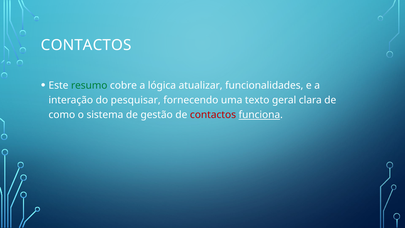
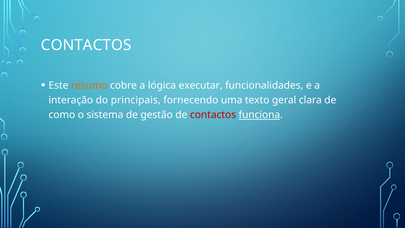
resumo colour: green -> orange
atualizar: atualizar -> executar
pesquisar: pesquisar -> principais
